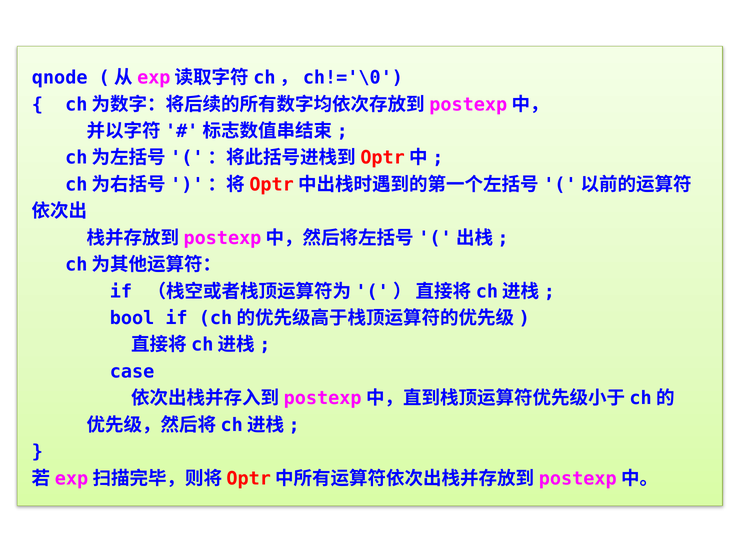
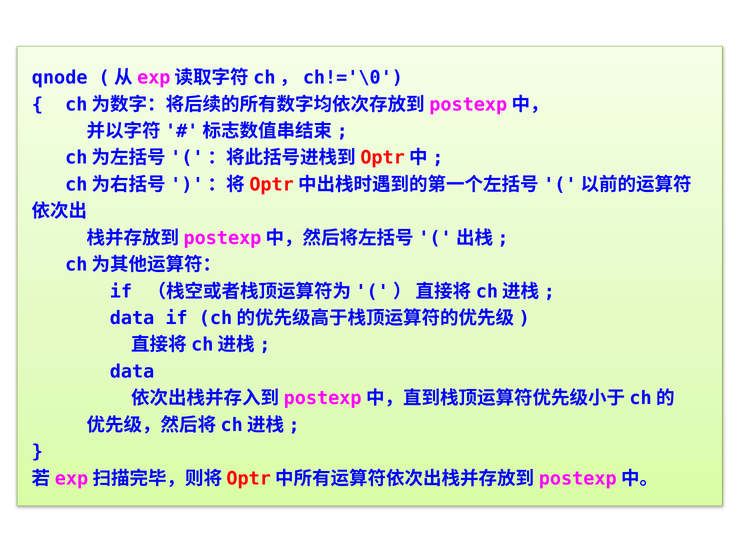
bool at (132, 318): bool -> data
case at (132, 372): case -> data
